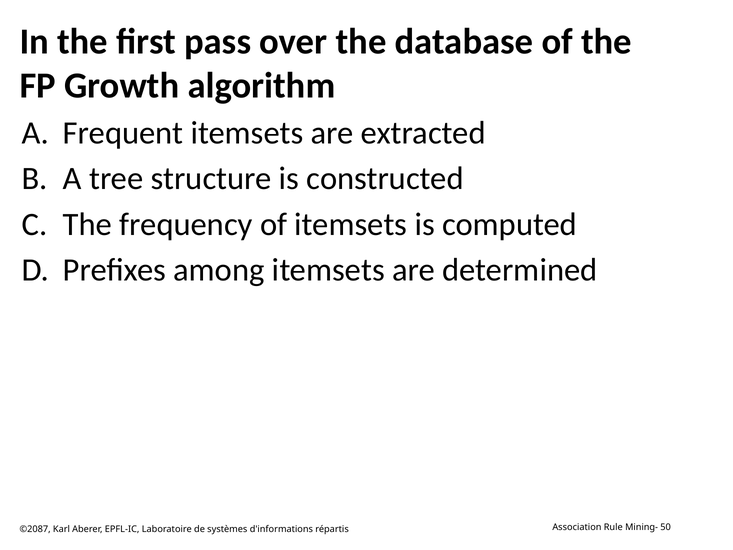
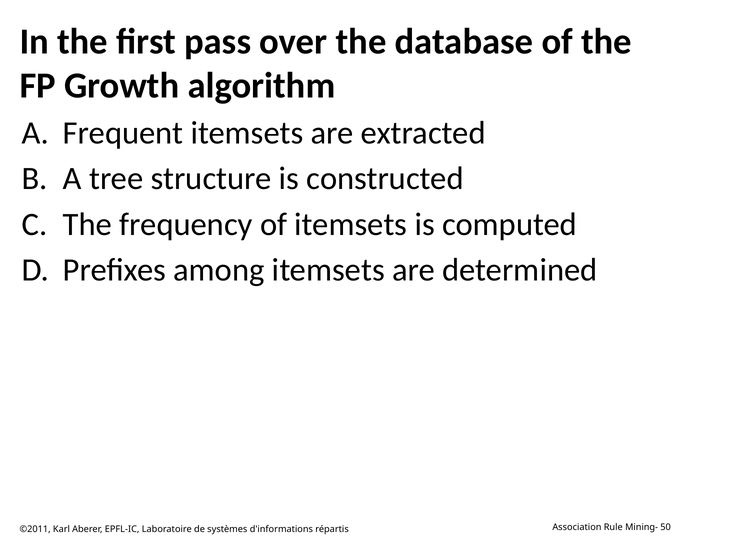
©2087: ©2087 -> ©2011
